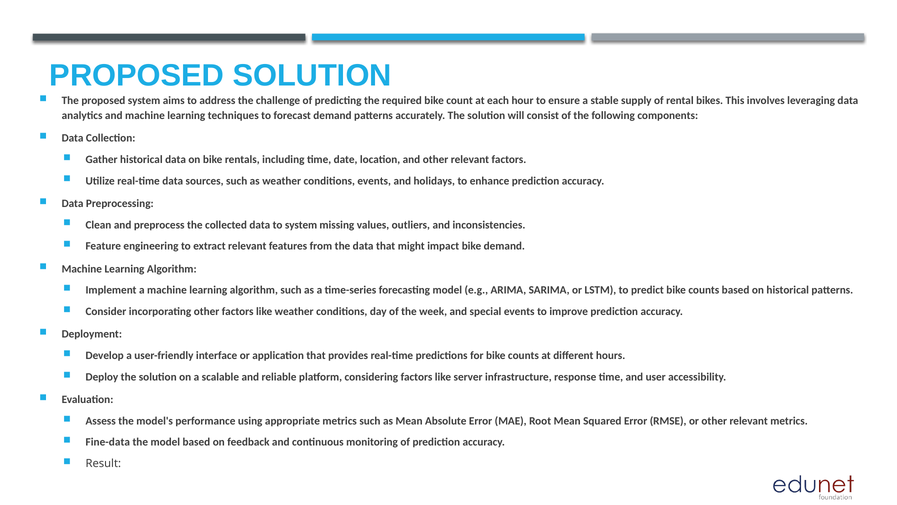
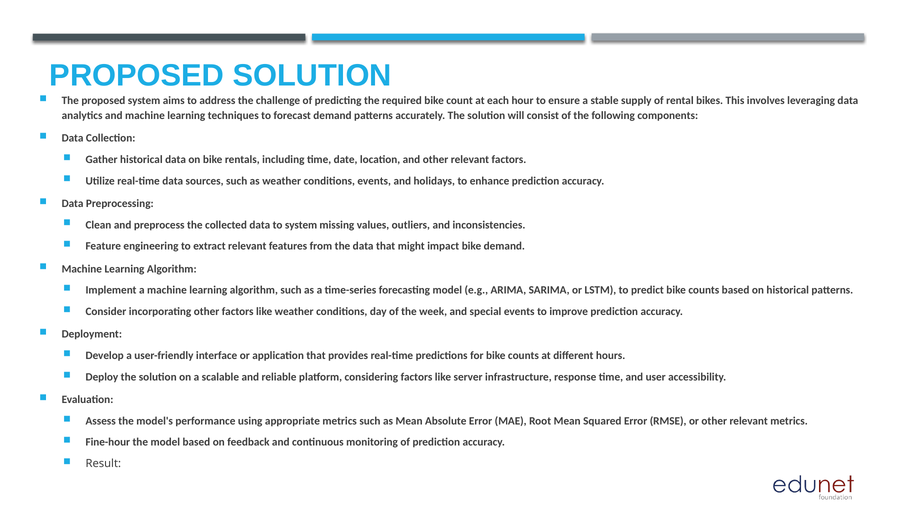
Fine-data: Fine-data -> Fine-hour
